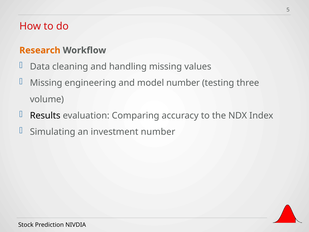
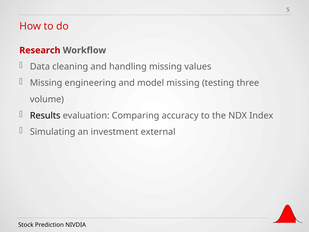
Research colour: orange -> red
model number: number -> missing
investment number: number -> external
